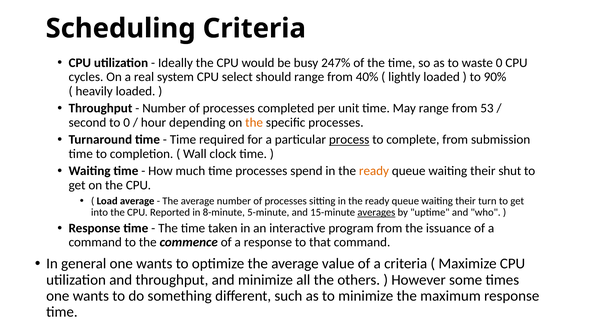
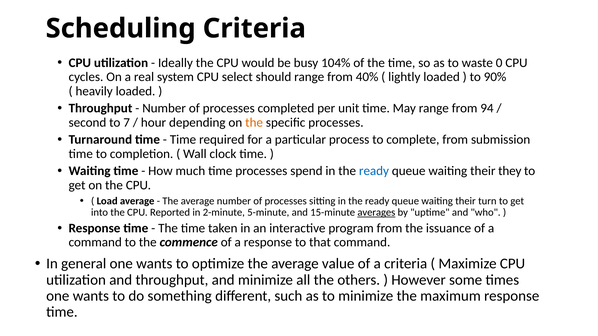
247%: 247% -> 104%
53: 53 -> 94
to 0: 0 -> 7
process underline: present -> none
ready at (374, 171) colour: orange -> blue
shut: shut -> they
8-minute: 8-minute -> 2-minute
